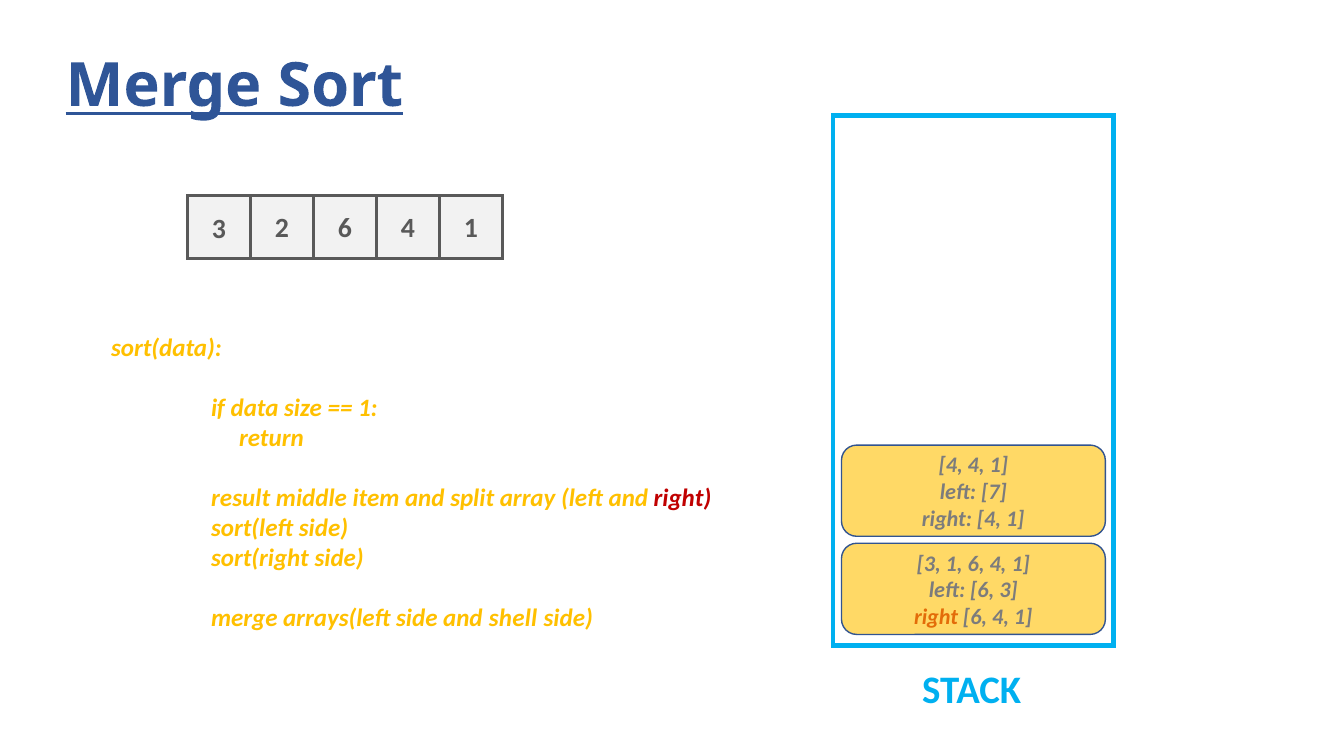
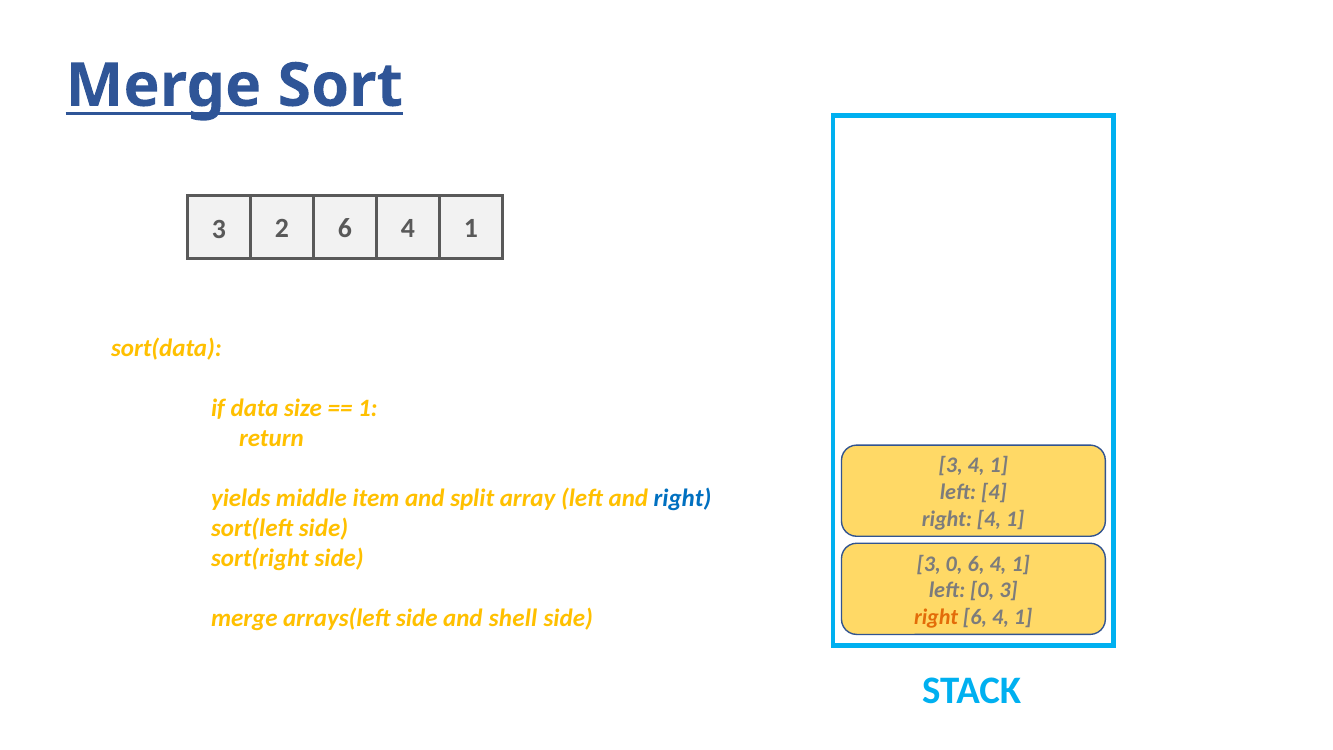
4 at (951, 465): 4 -> 3
left 7: 7 -> 4
result: result -> yields
right at (682, 498) colour: red -> blue
3 1: 1 -> 0
left 6: 6 -> 0
